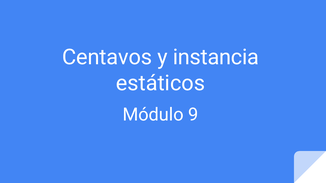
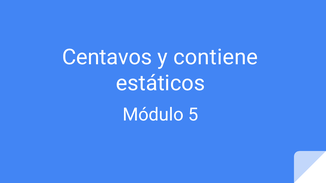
instancia: instancia -> contiene
9: 9 -> 5
